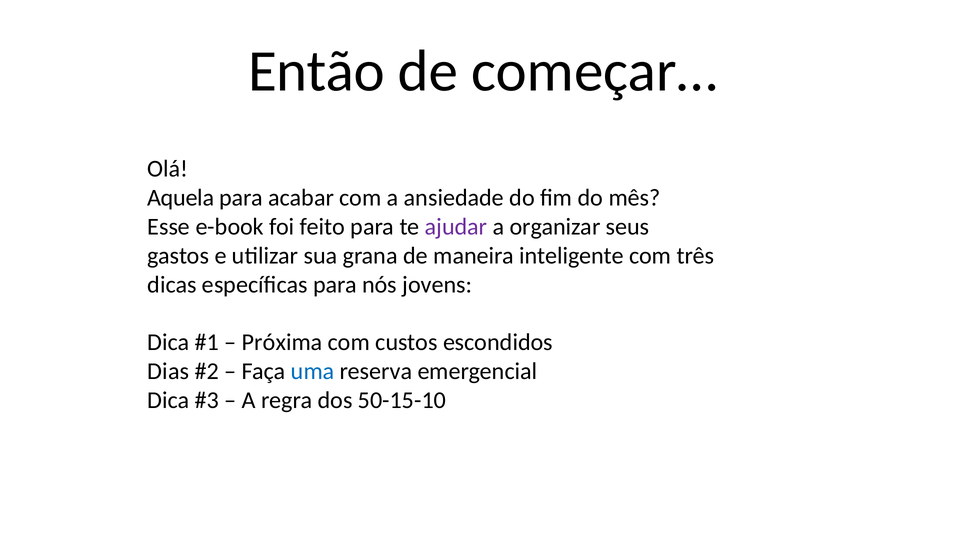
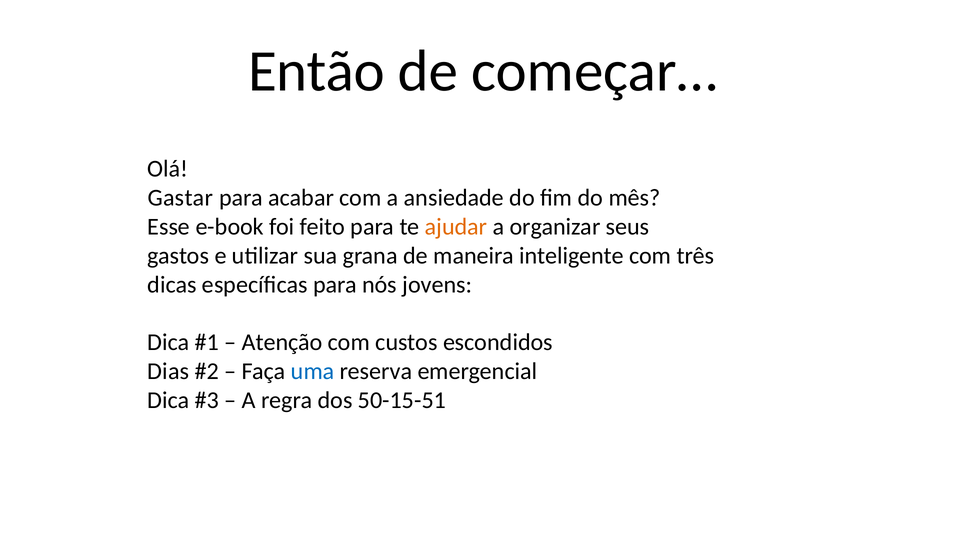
Aquela: Aquela -> Gastar
ajudar colour: purple -> orange
Próxima: Próxima -> Atenção
50-15-10: 50-15-10 -> 50-15-51
